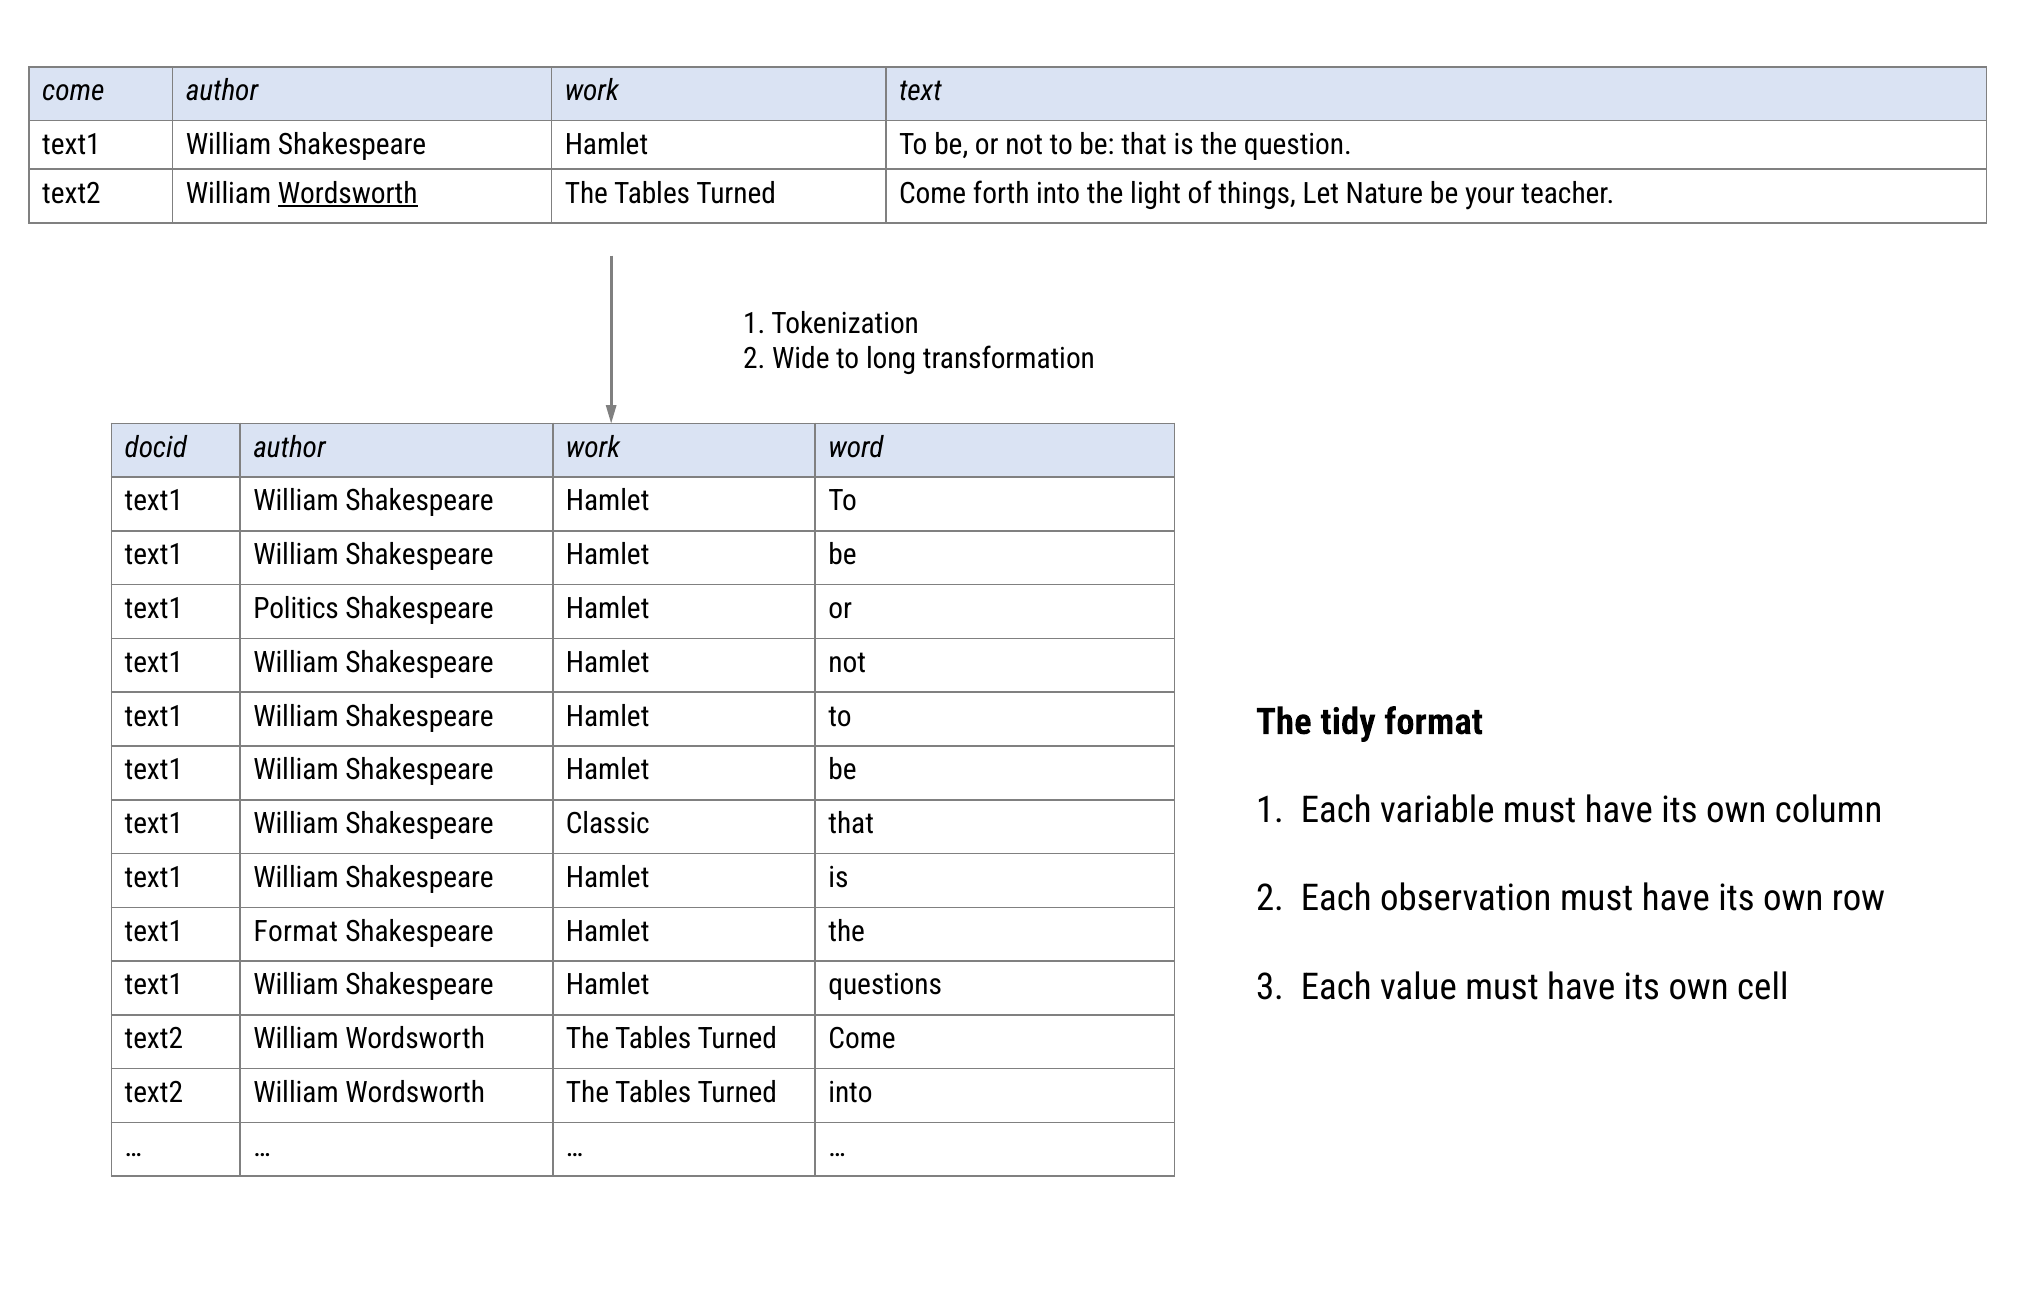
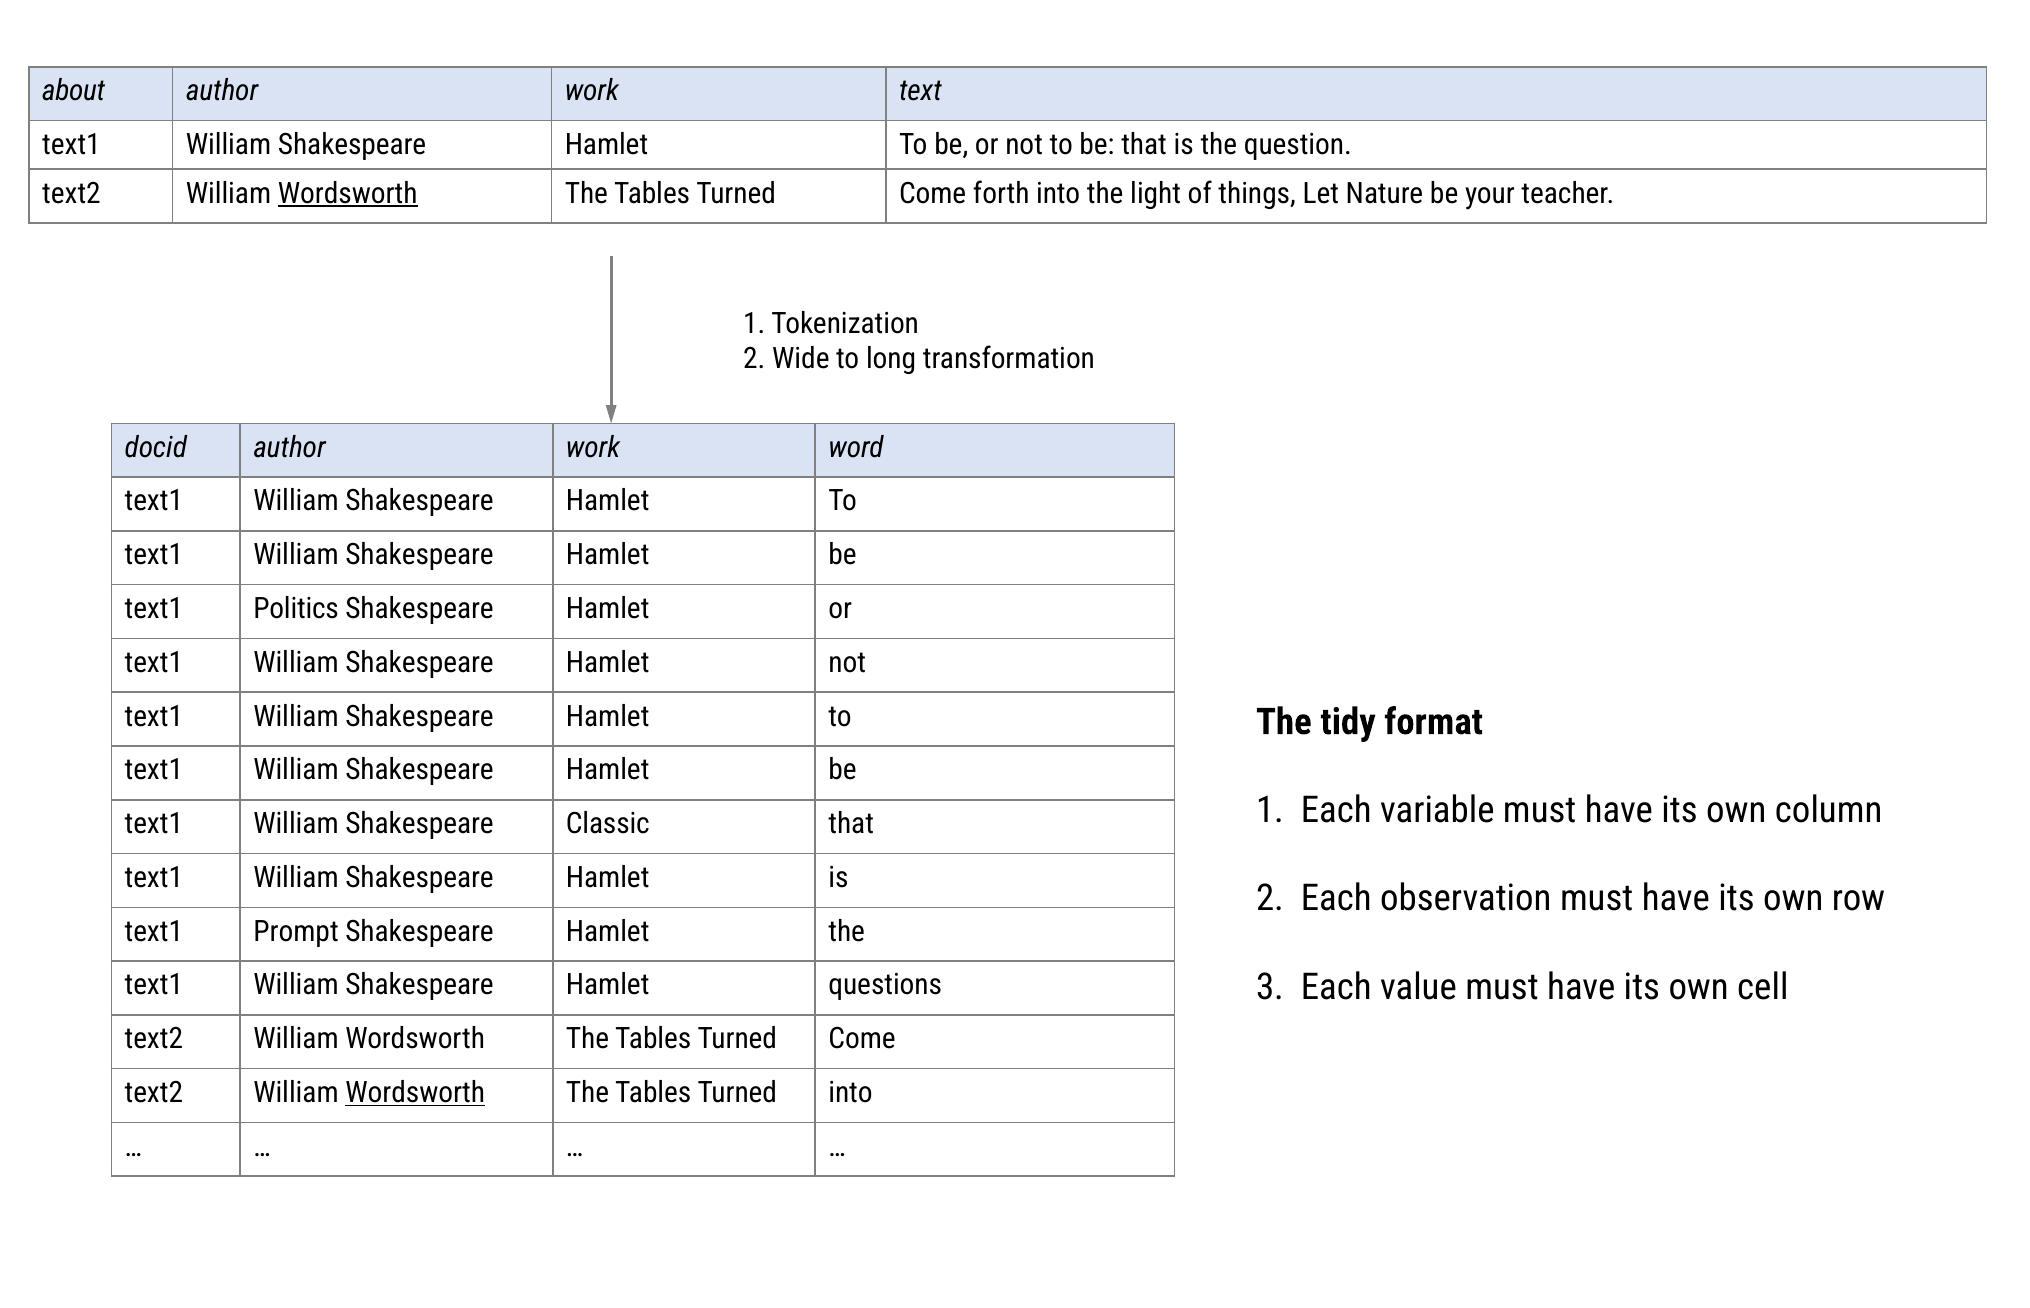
come at (73, 91): come -> about
text1 Format: Format -> Prompt
Wordsworth at (415, 1093) underline: none -> present
